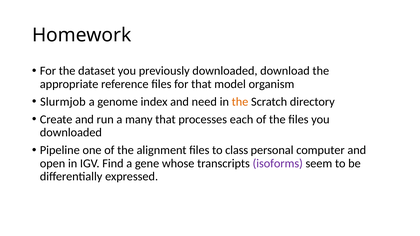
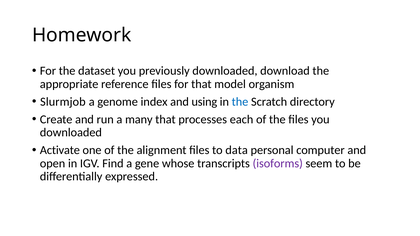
need: need -> using
the at (240, 102) colour: orange -> blue
Pipeline: Pipeline -> Activate
class: class -> data
